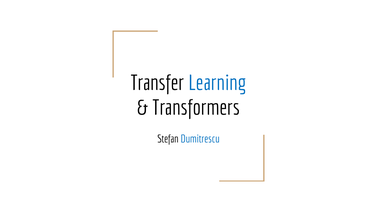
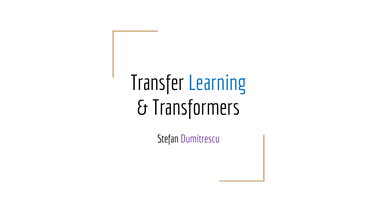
Dumitrescu colour: blue -> purple
